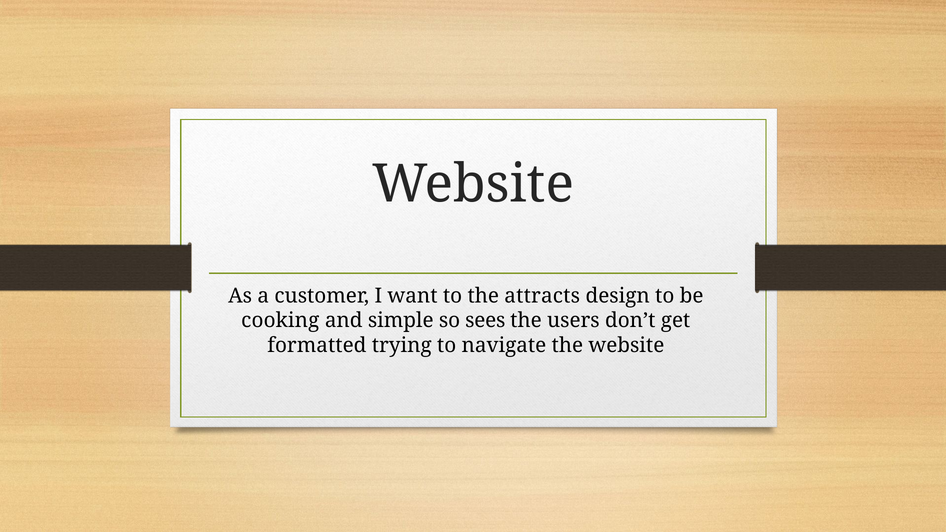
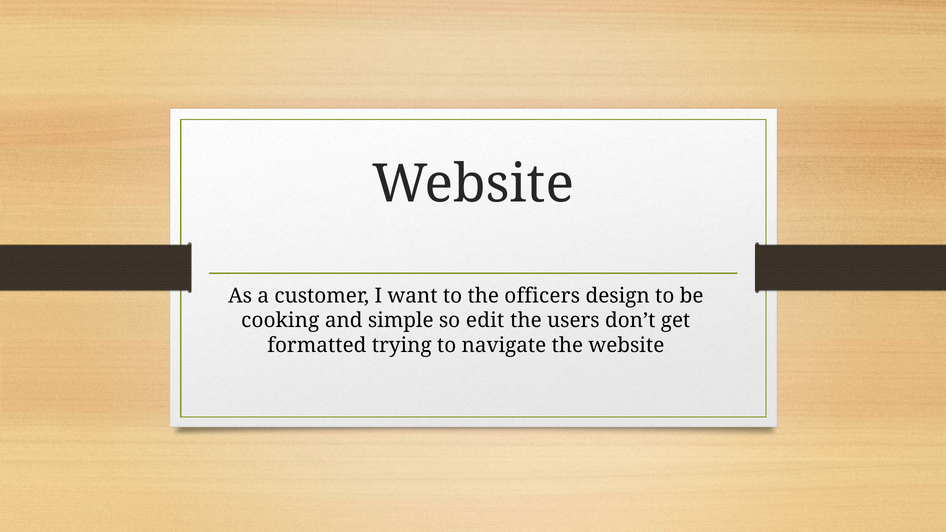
attracts: attracts -> officers
sees: sees -> edit
